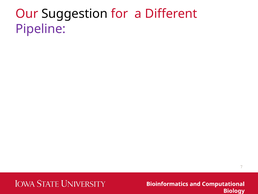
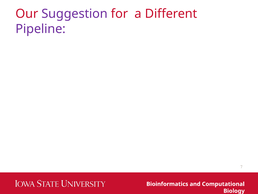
Suggestion colour: black -> purple
